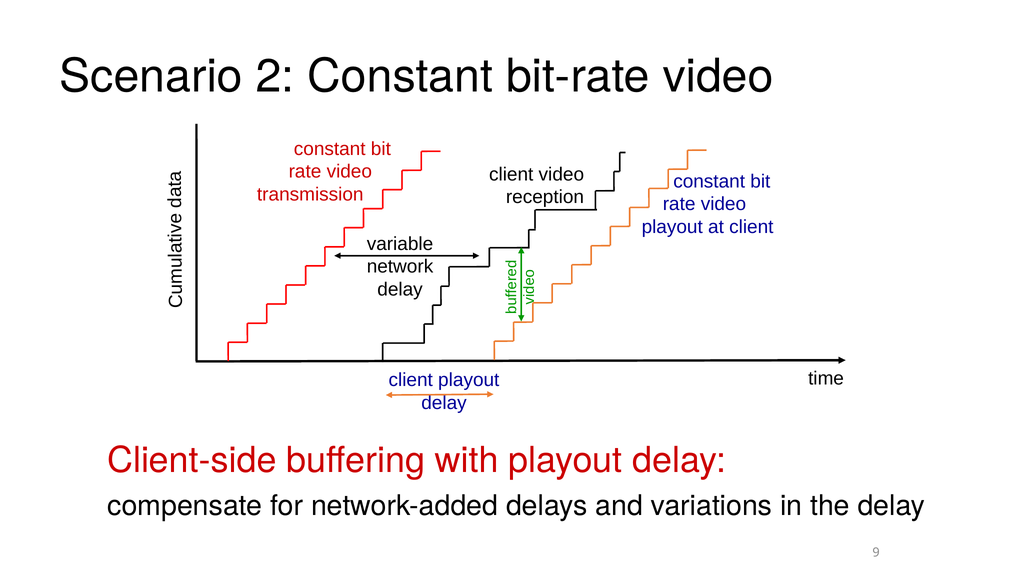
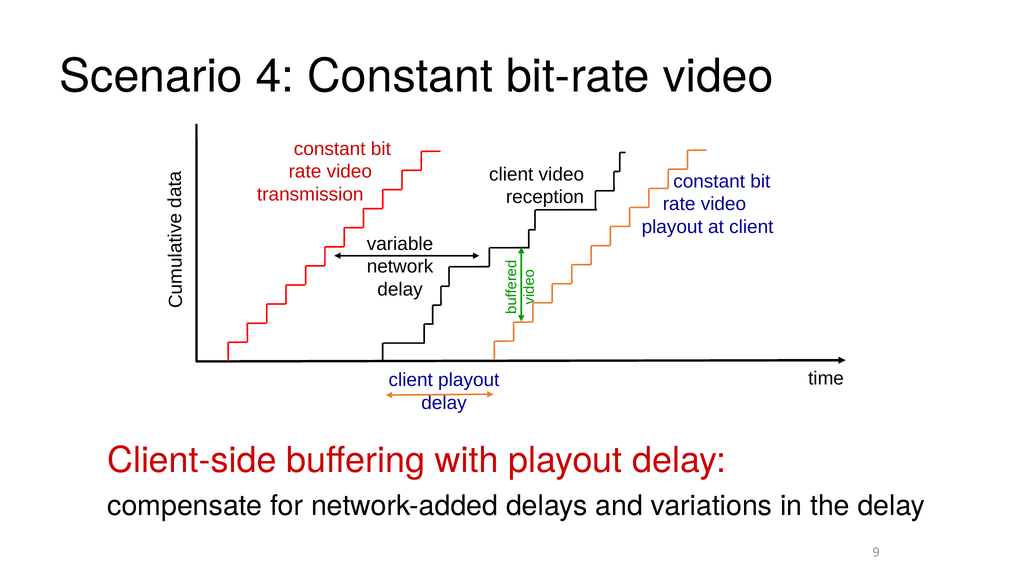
2: 2 -> 4
